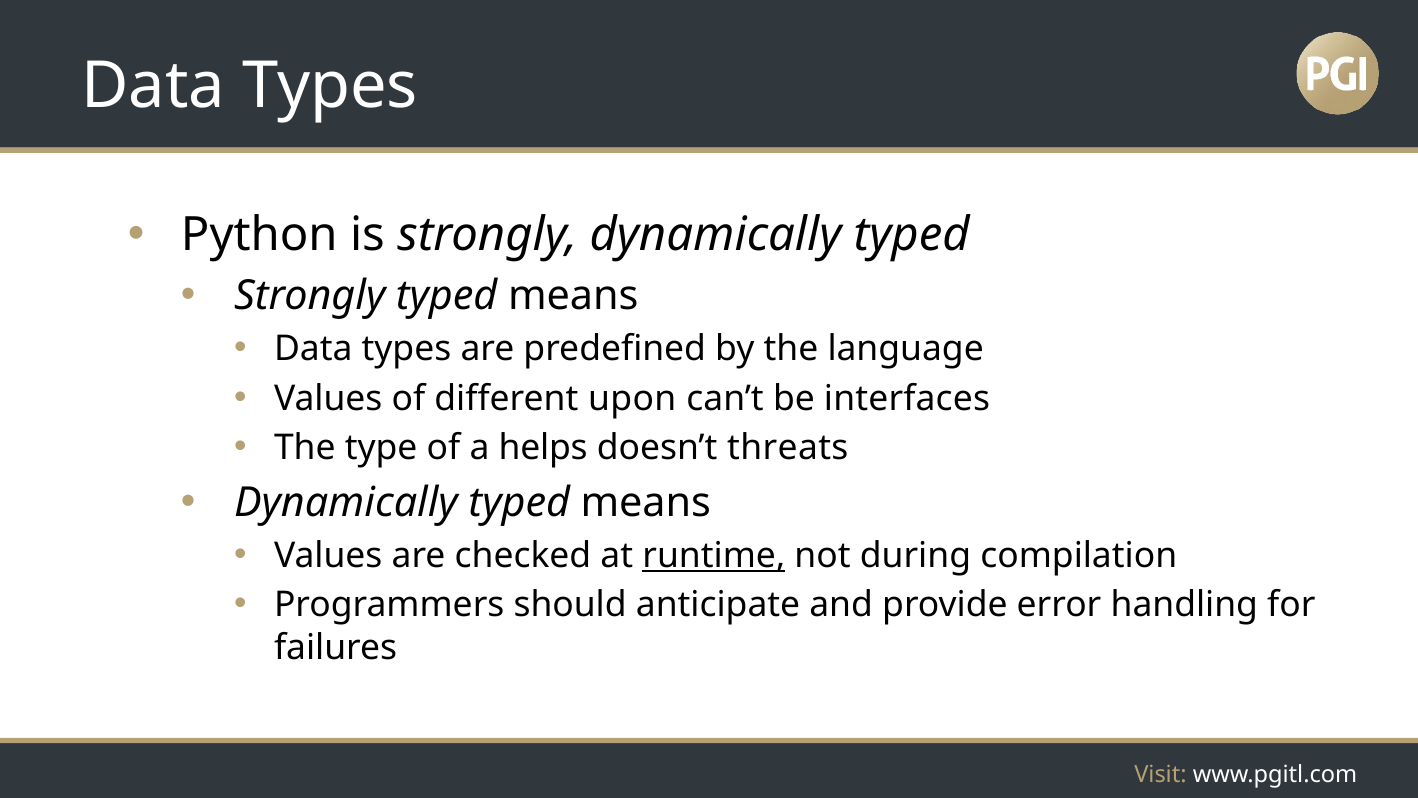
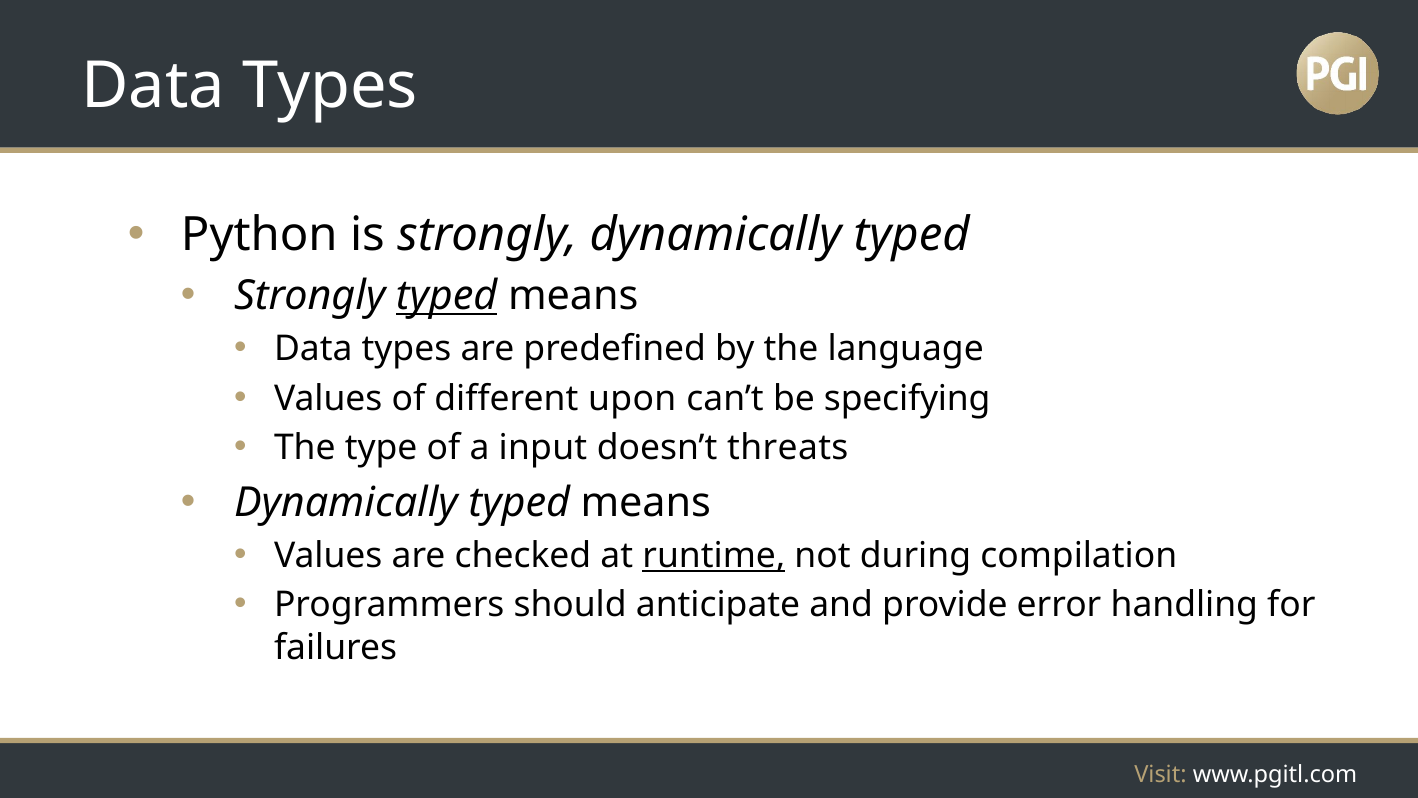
typed at (447, 296) underline: none -> present
interfaces: interfaces -> specifying
helps: helps -> input
